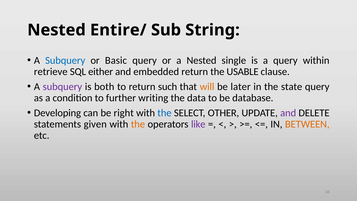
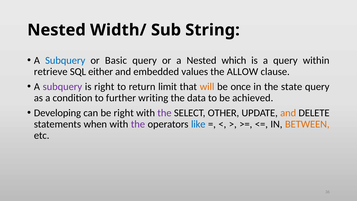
Entire/: Entire/ -> Width/
single: single -> which
embedded return: return -> values
USABLE: USABLE -> ALLOW
is both: both -> right
such: such -> limit
later: later -> once
database: database -> achieved
the at (164, 113) colour: blue -> purple
and at (288, 113) colour: purple -> orange
given: given -> when
the at (138, 124) colour: orange -> purple
like colour: purple -> blue
